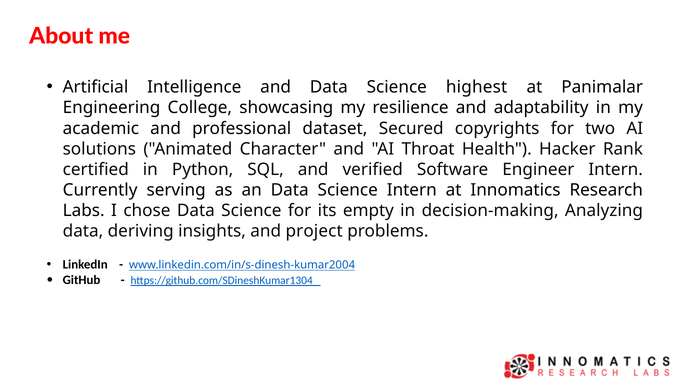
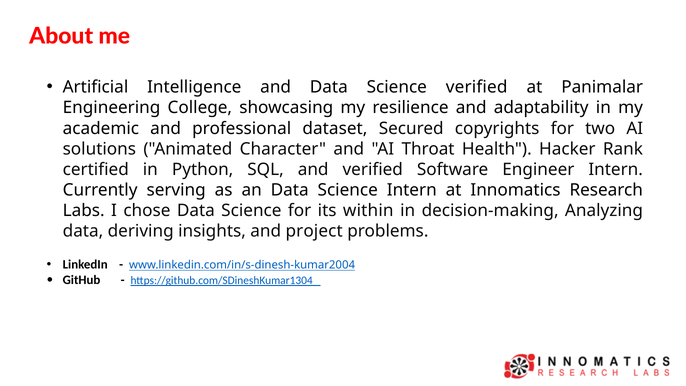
Science highest: highest -> verified
empty: empty -> within
